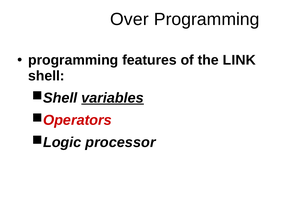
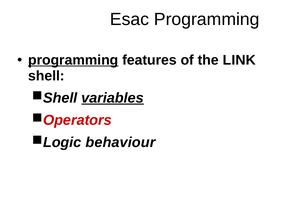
Over: Over -> Esac
programming at (73, 60) underline: none -> present
processor: processor -> behaviour
